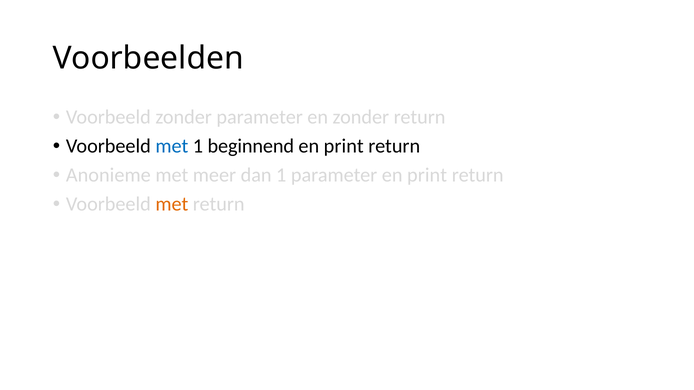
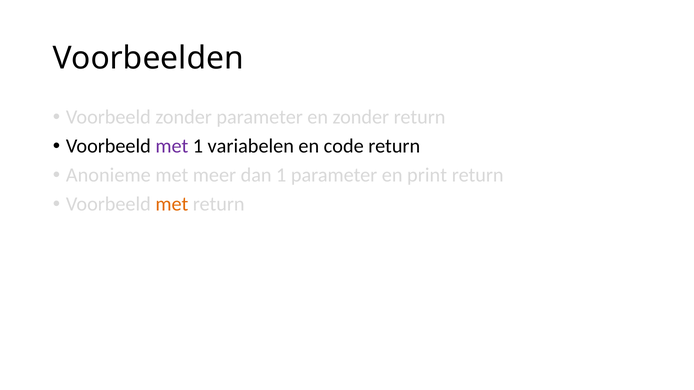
met at (172, 146) colour: blue -> purple
beginnend: beginnend -> variabelen
print at (344, 146): print -> code
